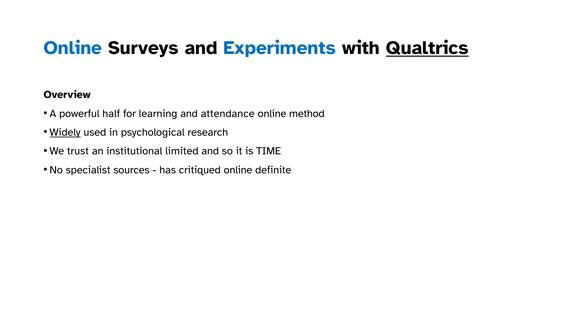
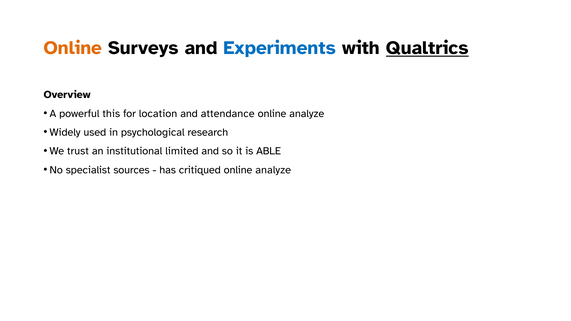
Online at (73, 48) colour: blue -> orange
half: half -> this
learning: learning -> location
method at (307, 114): method -> analyze
Widely underline: present -> none
TIME: TIME -> ABLE
definite at (273, 170): definite -> analyze
